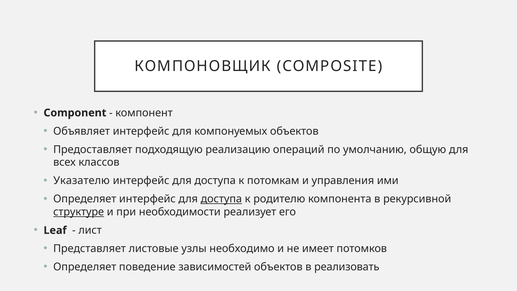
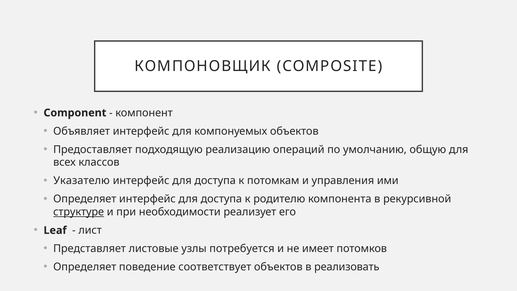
доступа at (221, 199) underline: present -> none
необходимо: необходимо -> потребуется
зависимостей: зависимостей -> соответствует
